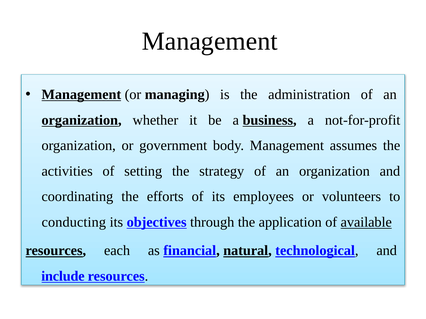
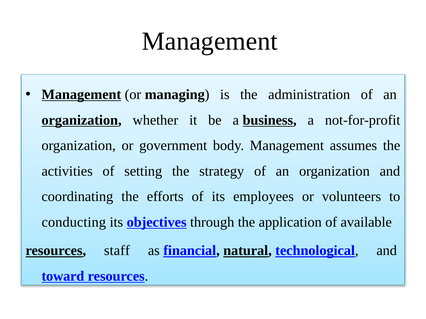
available underline: present -> none
each: each -> staff
include: include -> toward
